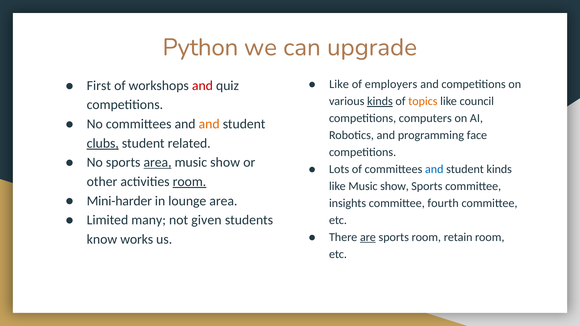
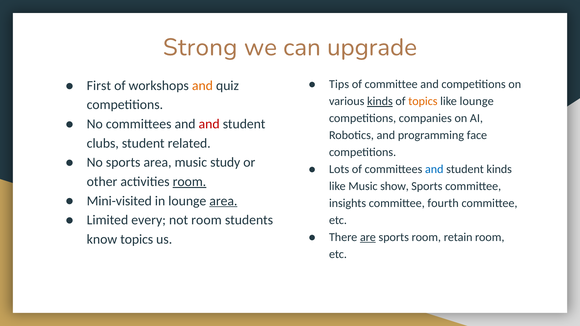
Python: Python -> Strong
Like at (339, 84): Like -> Tips
of employers: employers -> committee
and at (202, 86) colour: red -> orange
like council: council -> lounge
computers: computers -> companies
and at (209, 124) colour: orange -> red
clubs underline: present -> none
area at (158, 163) underline: present -> none
show at (225, 163): show -> study
Mini-harder: Mini-harder -> Mini-visited
area at (223, 201) underline: none -> present
many: many -> every
not given: given -> room
know works: works -> topics
